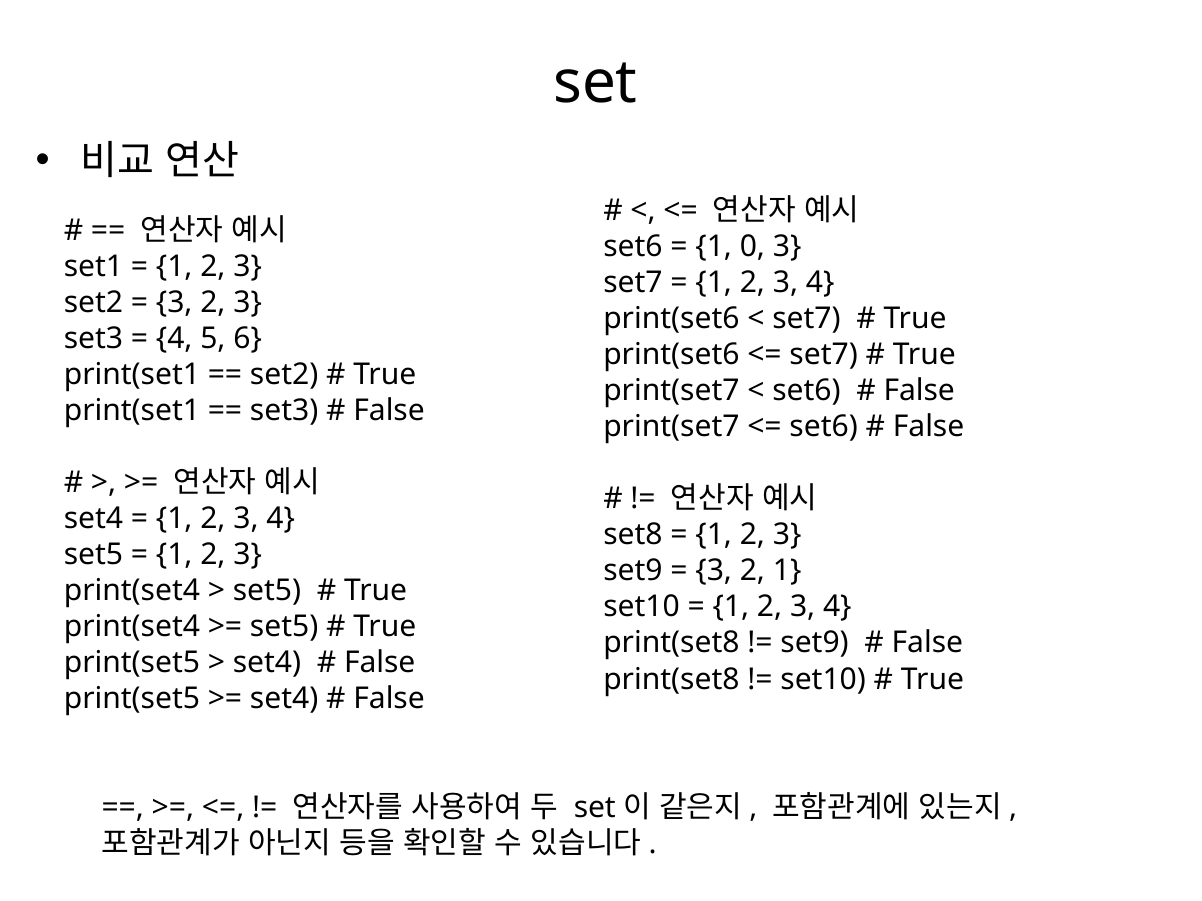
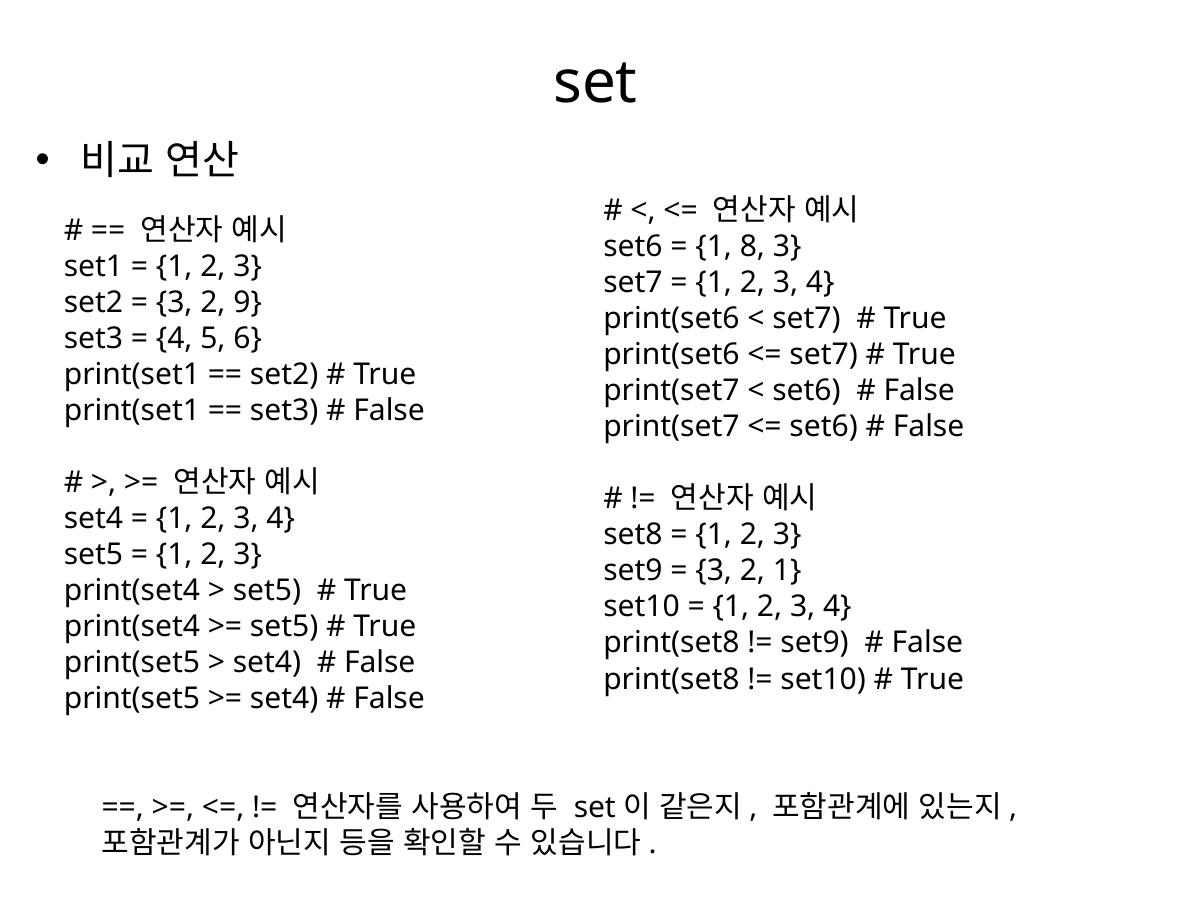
0: 0 -> 8
3 2 3: 3 -> 9
